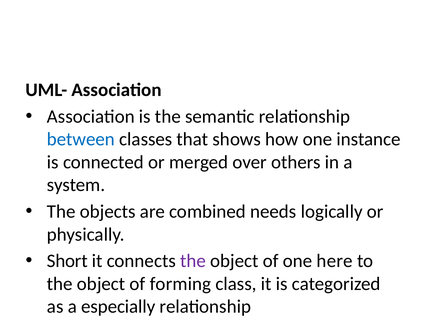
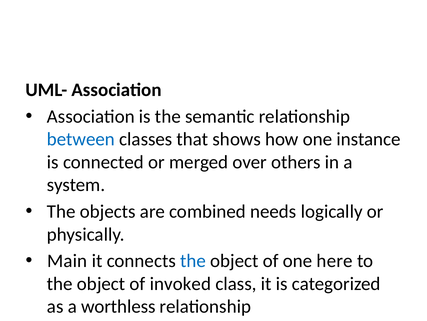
Short: Short -> Main
the at (193, 260) colour: purple -> blue
forming: forming -> invoked
especially: especially -> worthless
